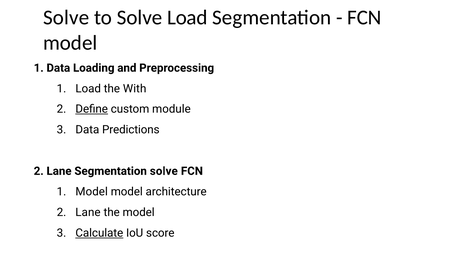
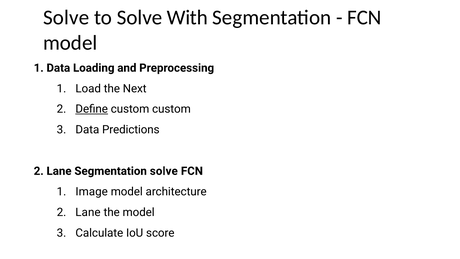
Solve Load: Load -> With
With: With -> Next
custom module: module -> custom
Model at (92, 191): Model -> Image
Calculate underline: present -> none
